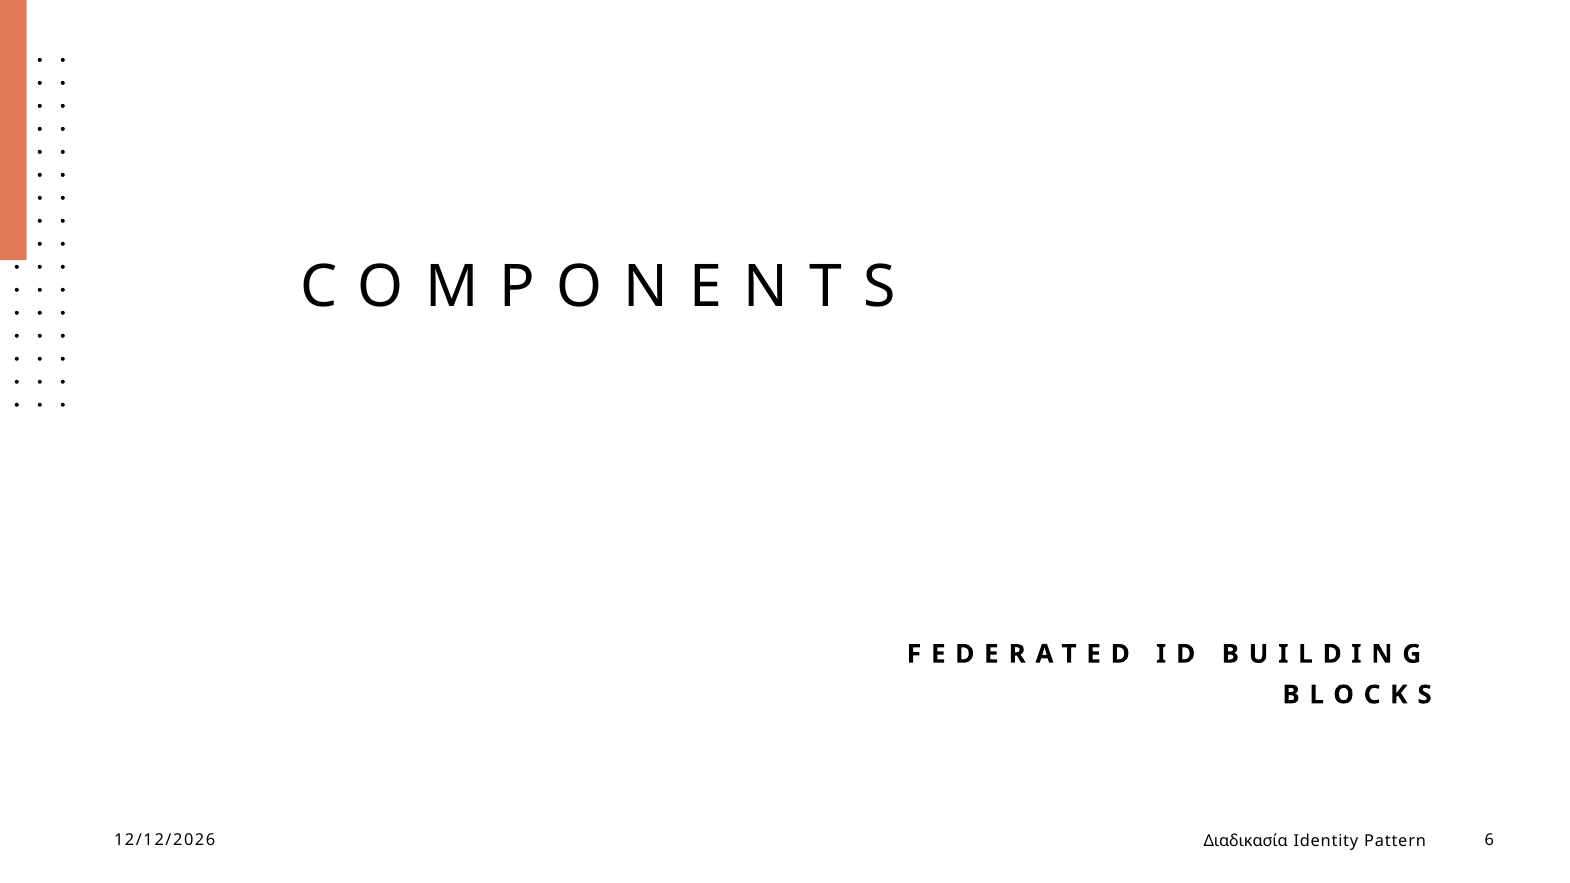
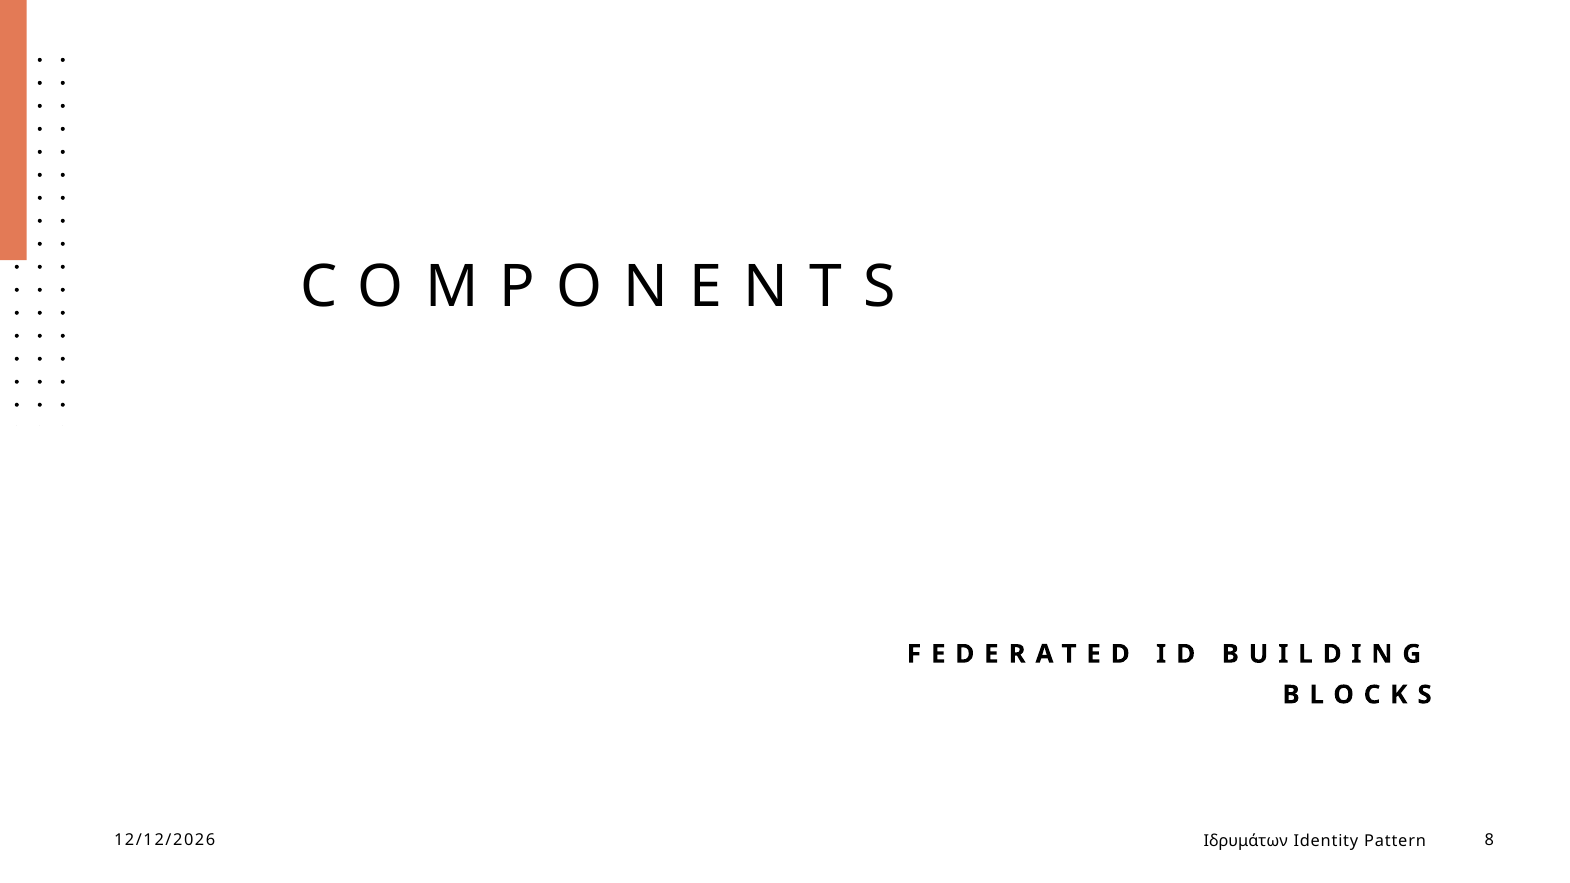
Διαδικασία: Διαδικασία -> Ιδρυμάτων
6: 6 -> 8
